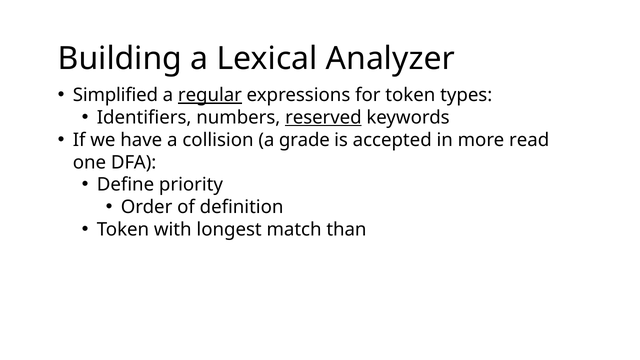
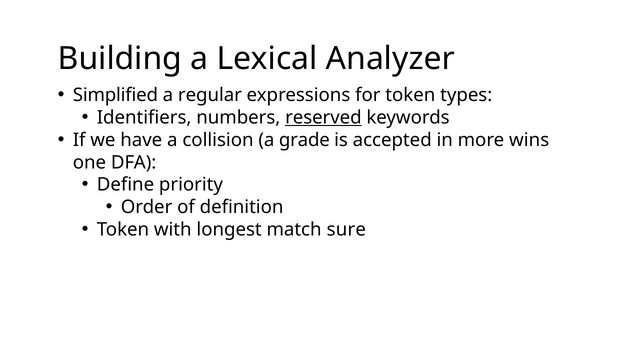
regular underline: present -> none
read: read -> wins
than: than -> sure
